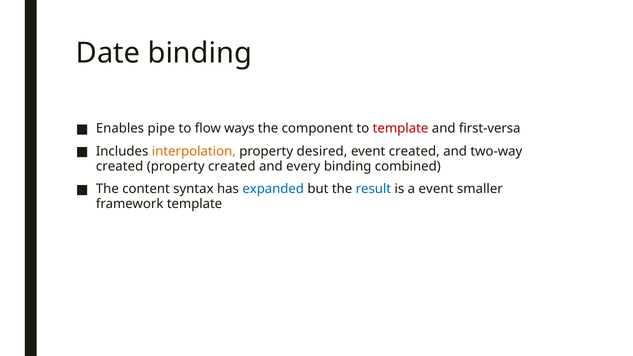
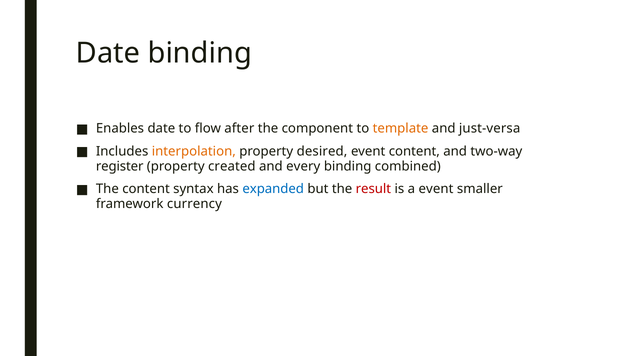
Enables pipe: pipe -> date
ways: ways -> after
template at (401, 129) colour: red -> orange
first-versa: first-versa -> just-versa
event created: created -> content
created at (120, 166): created -> register
result colour: blue -> red
framework template: template -> currency
